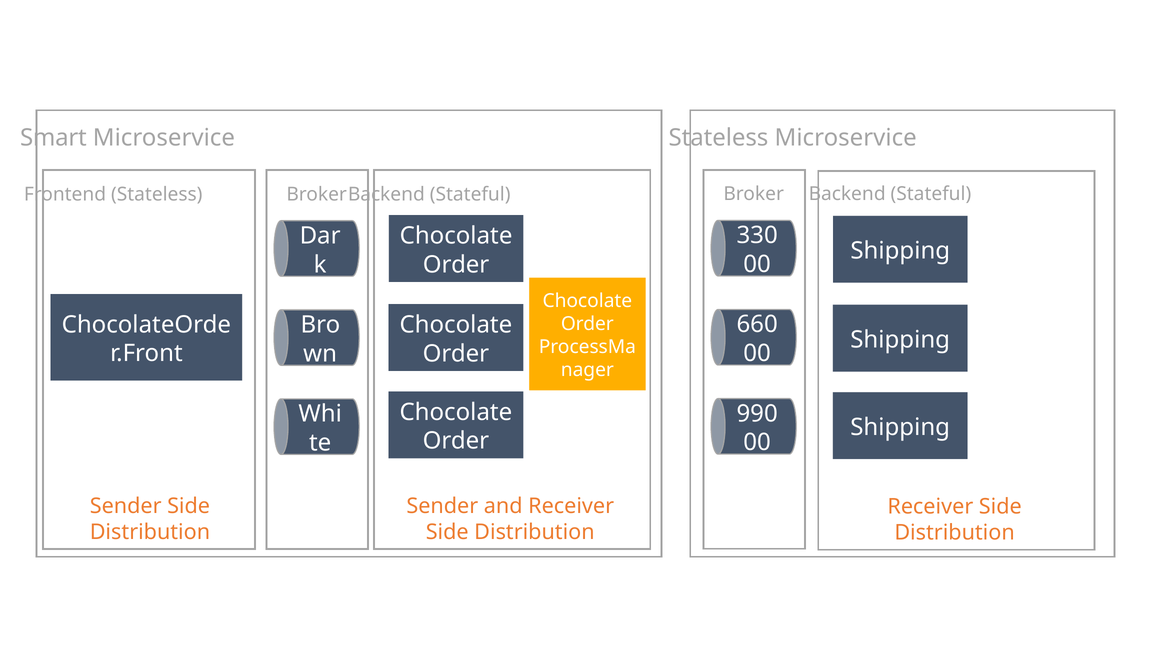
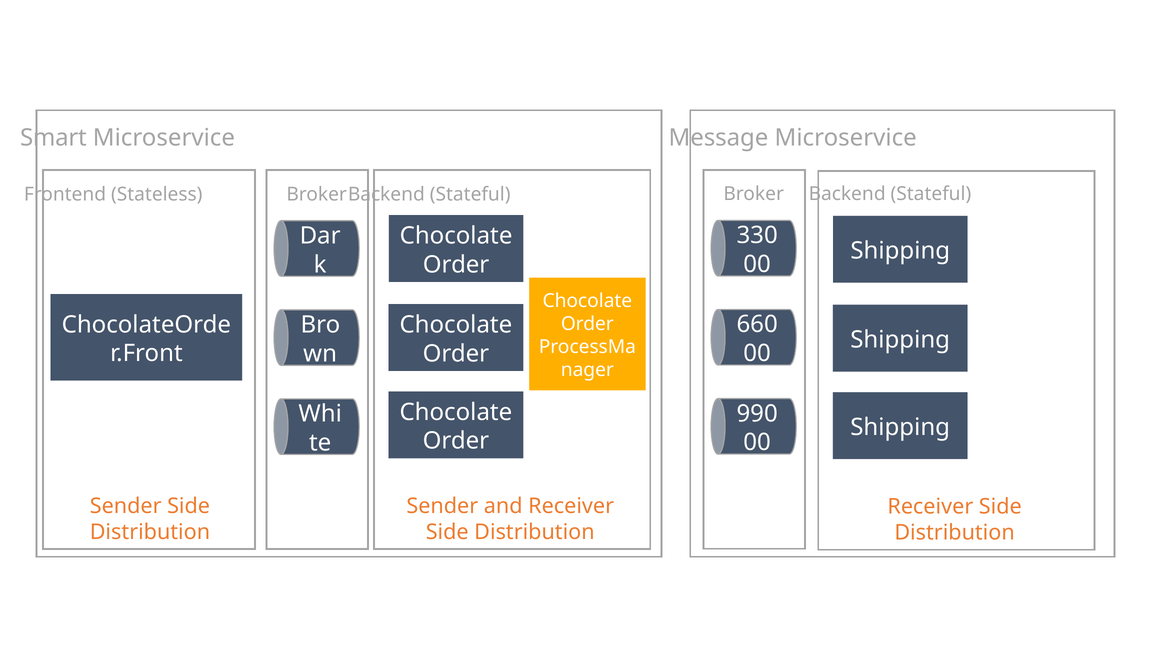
Stateless at (718, 137): Stateless -> Message
